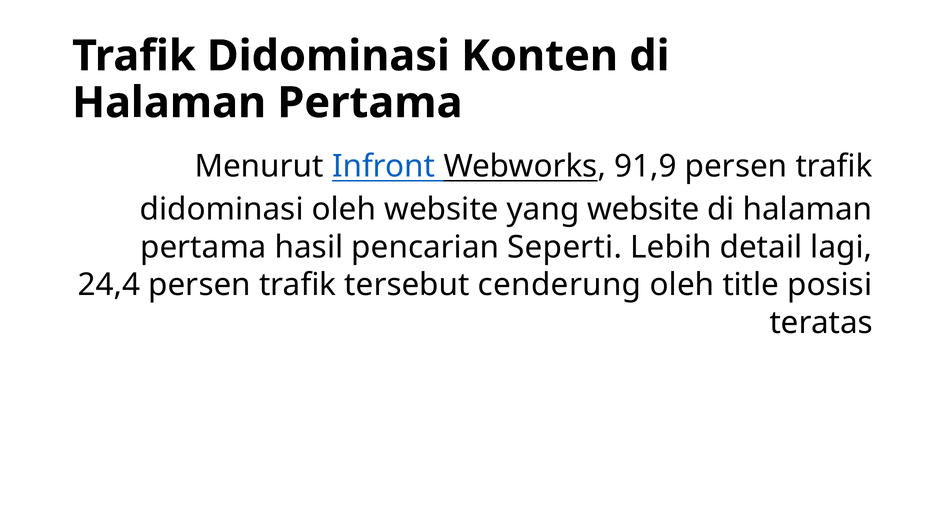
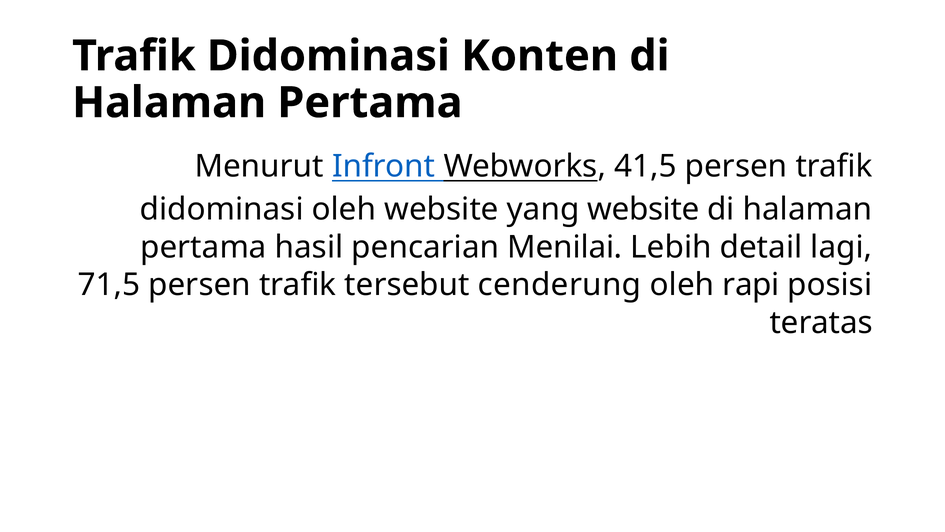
91,9: 91,9 -> 41,5
Seperti: Seperti -> Menilai
24,4: 24,4 -> 71,5
title: title -> rapi
